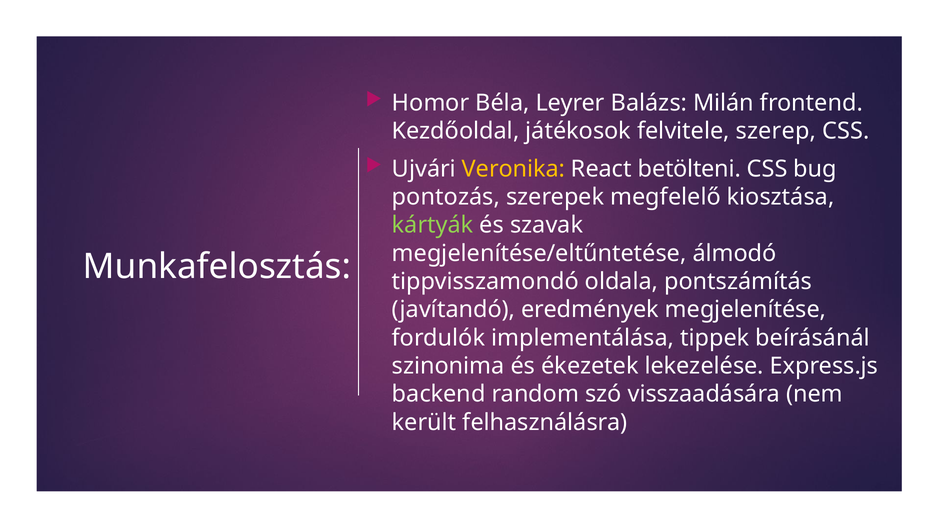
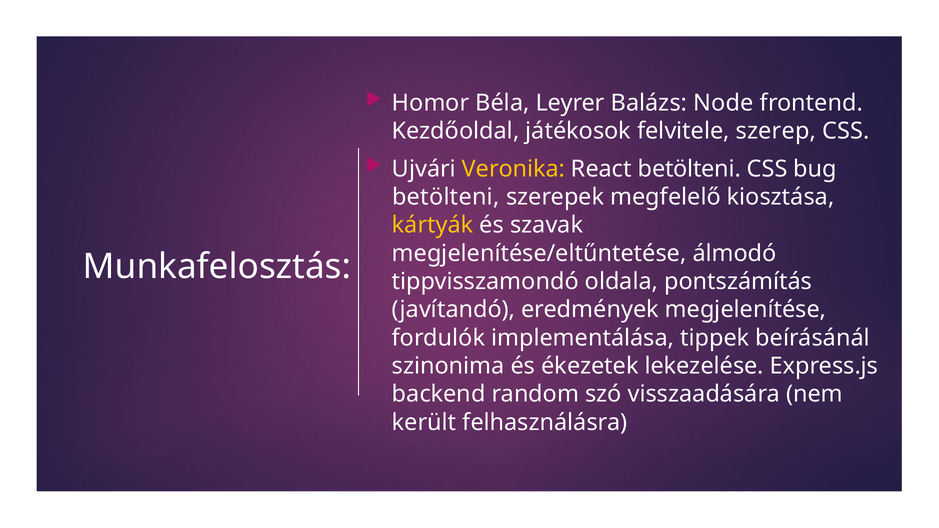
Milán: Milán -> Node
pontozás at (446, 197): pontozás -> betölteni
kártyák colour: light green -> yellow
